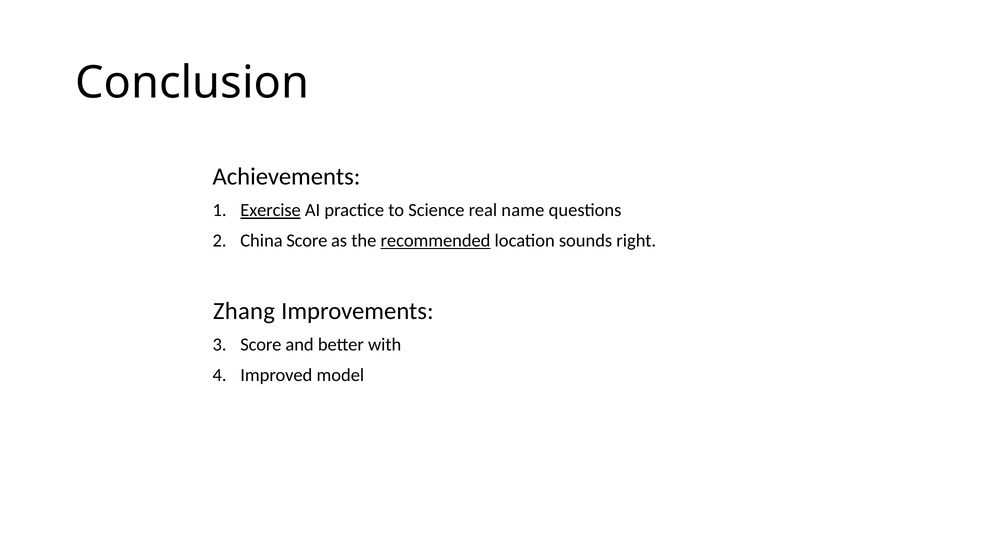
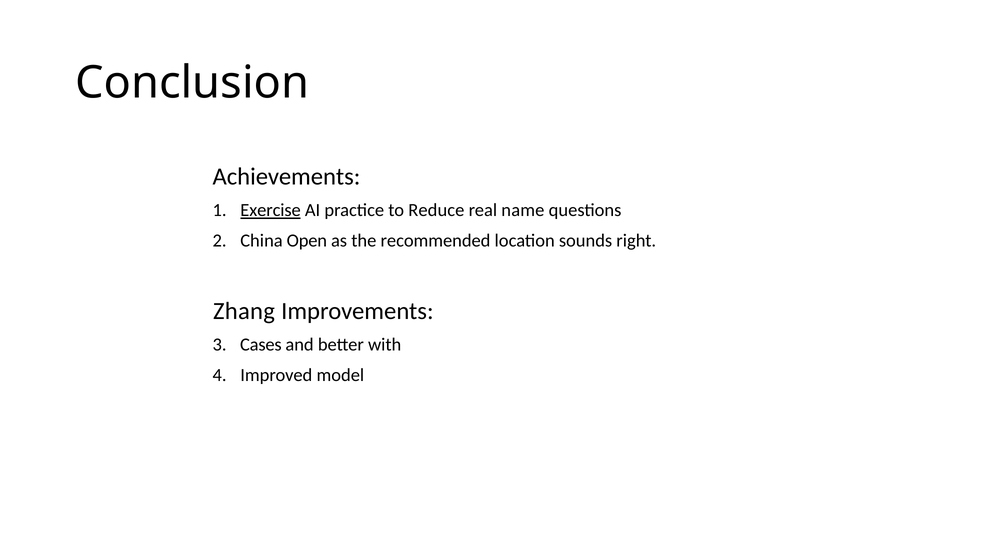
Science: Science -> Reduce
China Score: Score -> Open
recommended underline: present -> none
Score at (261, 345): Score -> Cases
